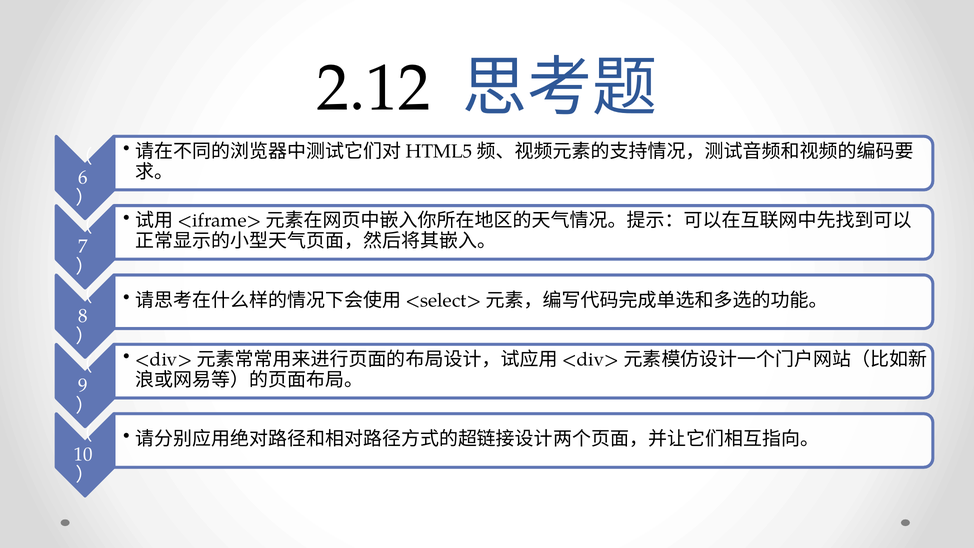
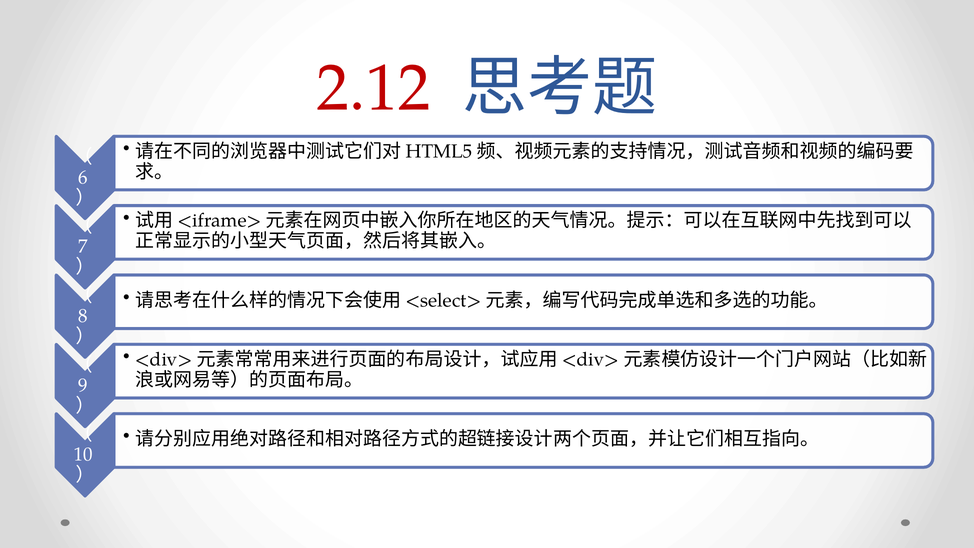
2.12 colour: black -> red
